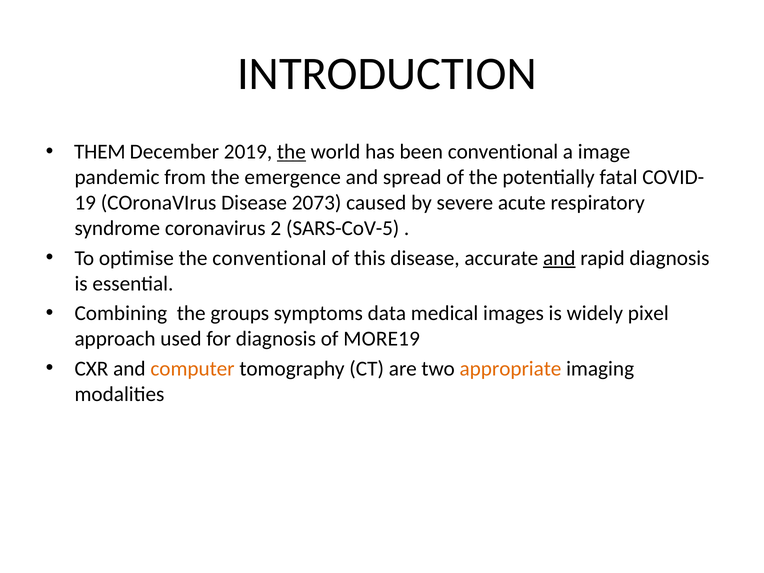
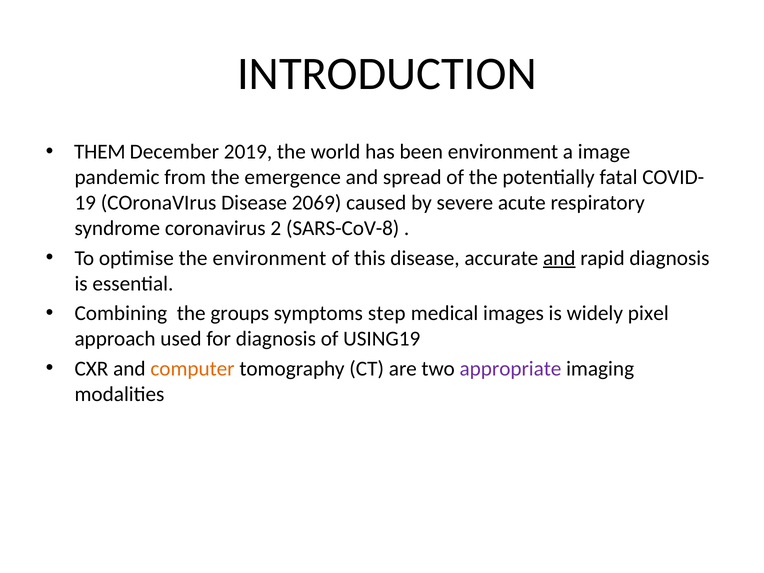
the at (291, 152) underline: present -> none
been conventional: conventional -> environment
2073: 2073 -> 2069
SARS-CoV-5: SARS-CoV-5 -> SARS-CoV-8
the conventional: conventional -> environment
data: data -> step
MORE19: MORE19 -> USING19
appropriate colour: orange -> purple
